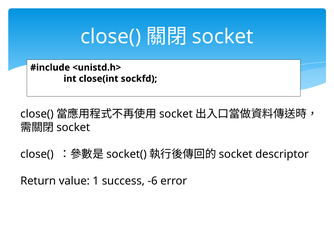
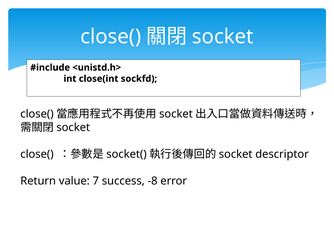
1: 1 -> 7
-6: -6 -> -8
